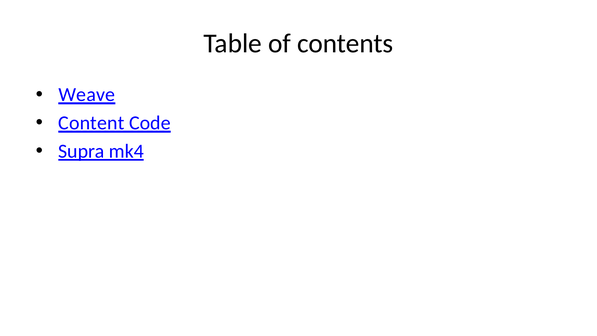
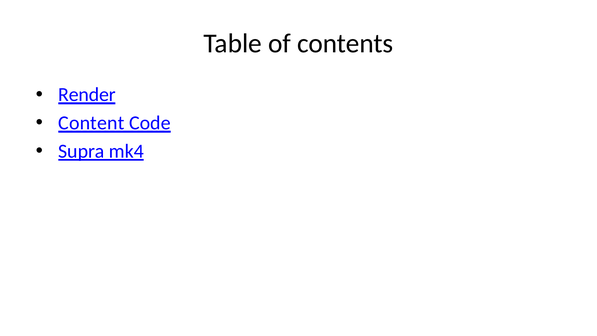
Weave: Weave -> Render
